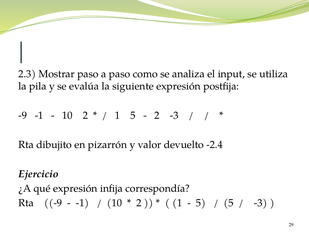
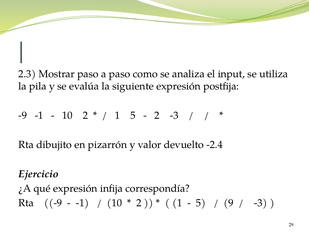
5 at (229, 203): 5 -> 9
